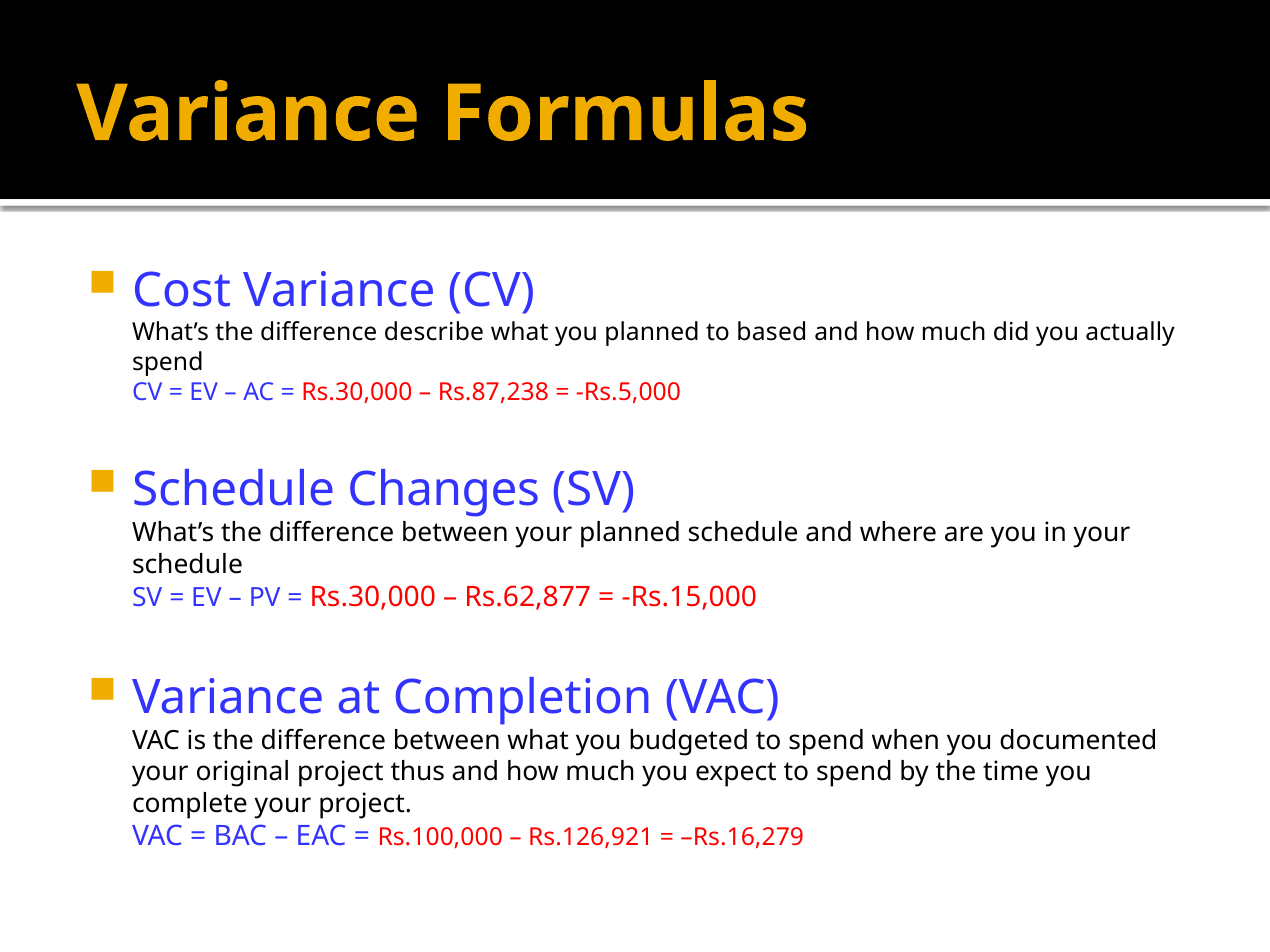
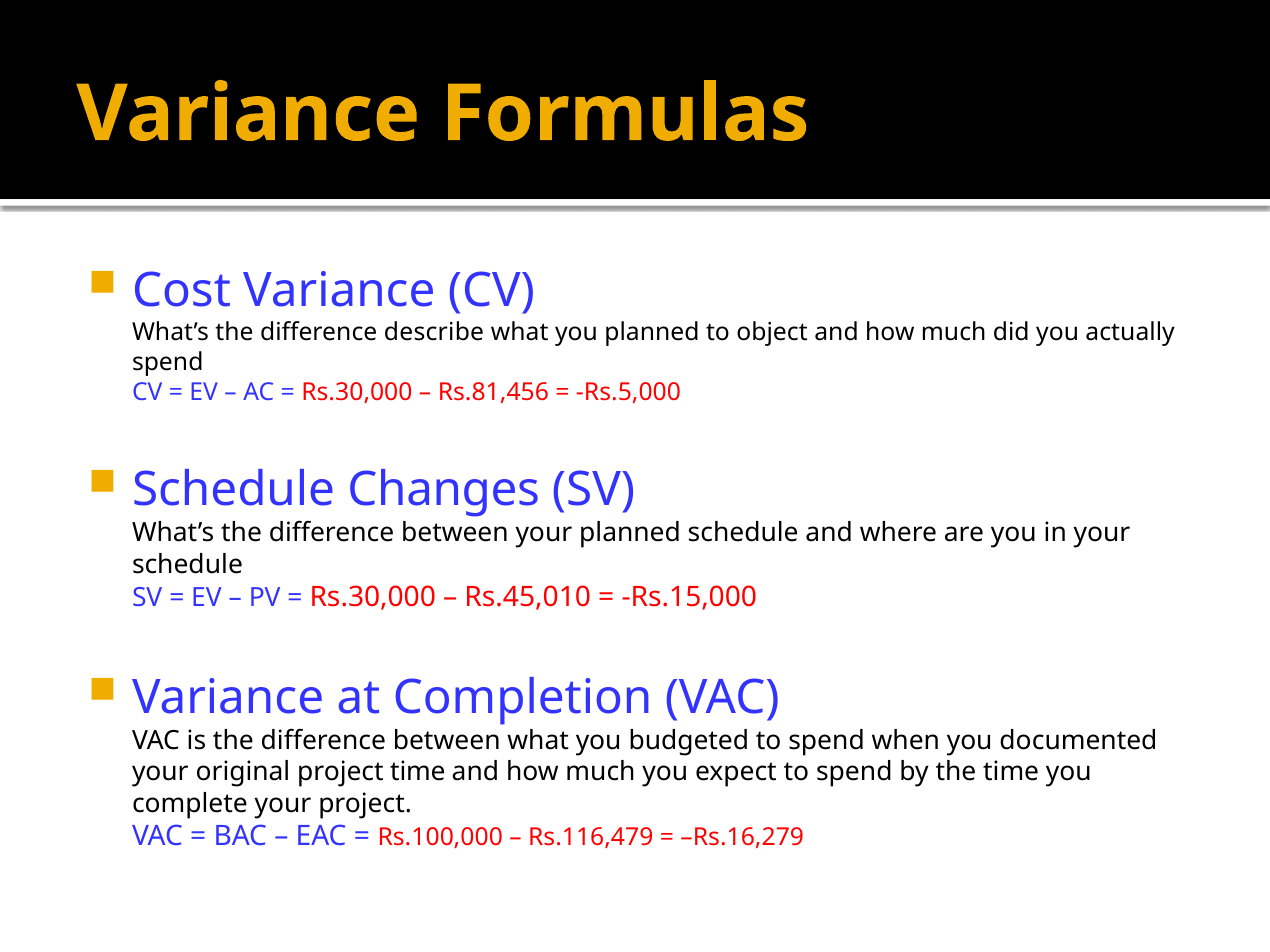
based: based -> object
Rs.87,238: Rs.87,238 -> Rs.81,456
Rs.62,877: Rs.62,877 -> Rs.45,010
project thus: thus -> time
Rs.126,921: Rs.126,921 -> Rs.116,479
